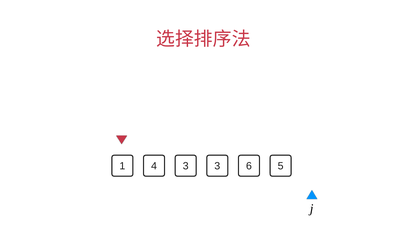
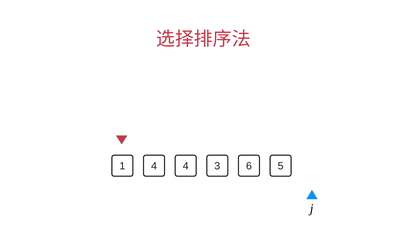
4 3: 3 -> 4
